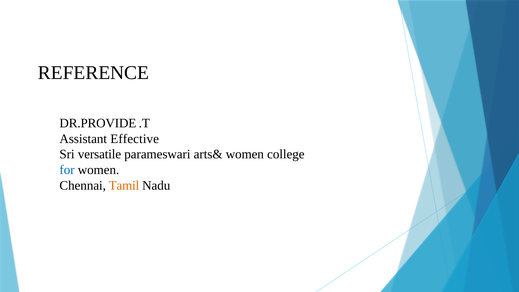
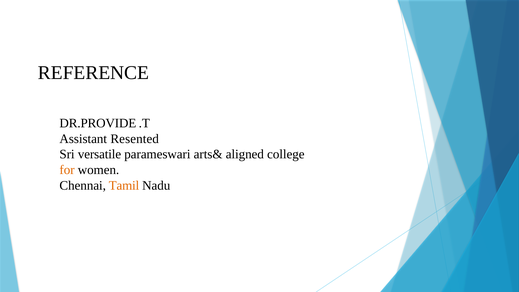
Effective: Effective -> Resented
arts& women: women -> aligned
for colour: blue -> orange
